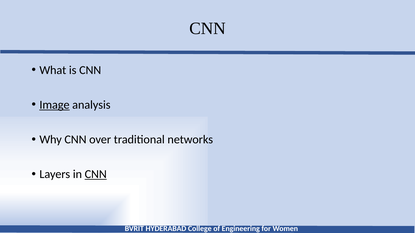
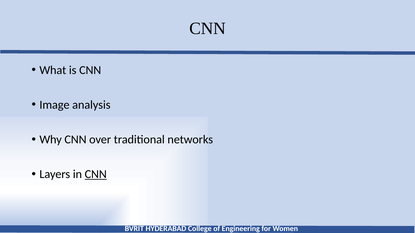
Image underline: present -> none
